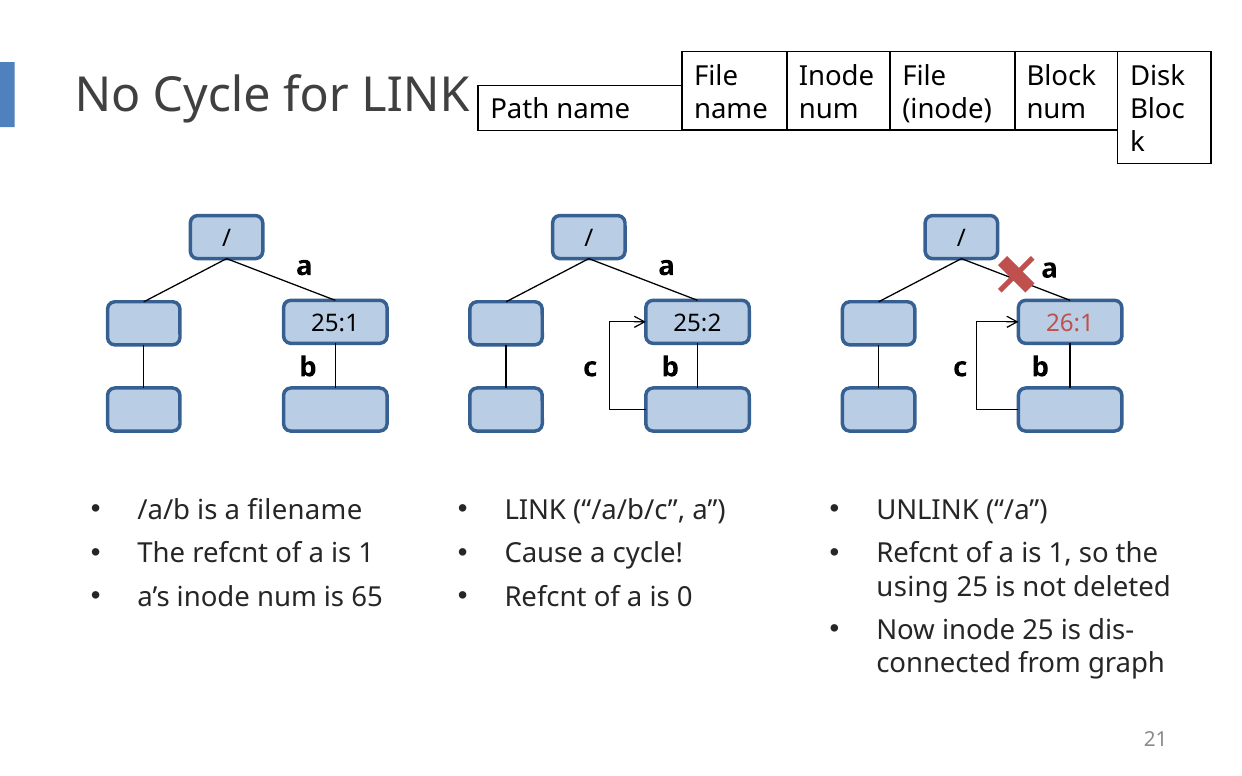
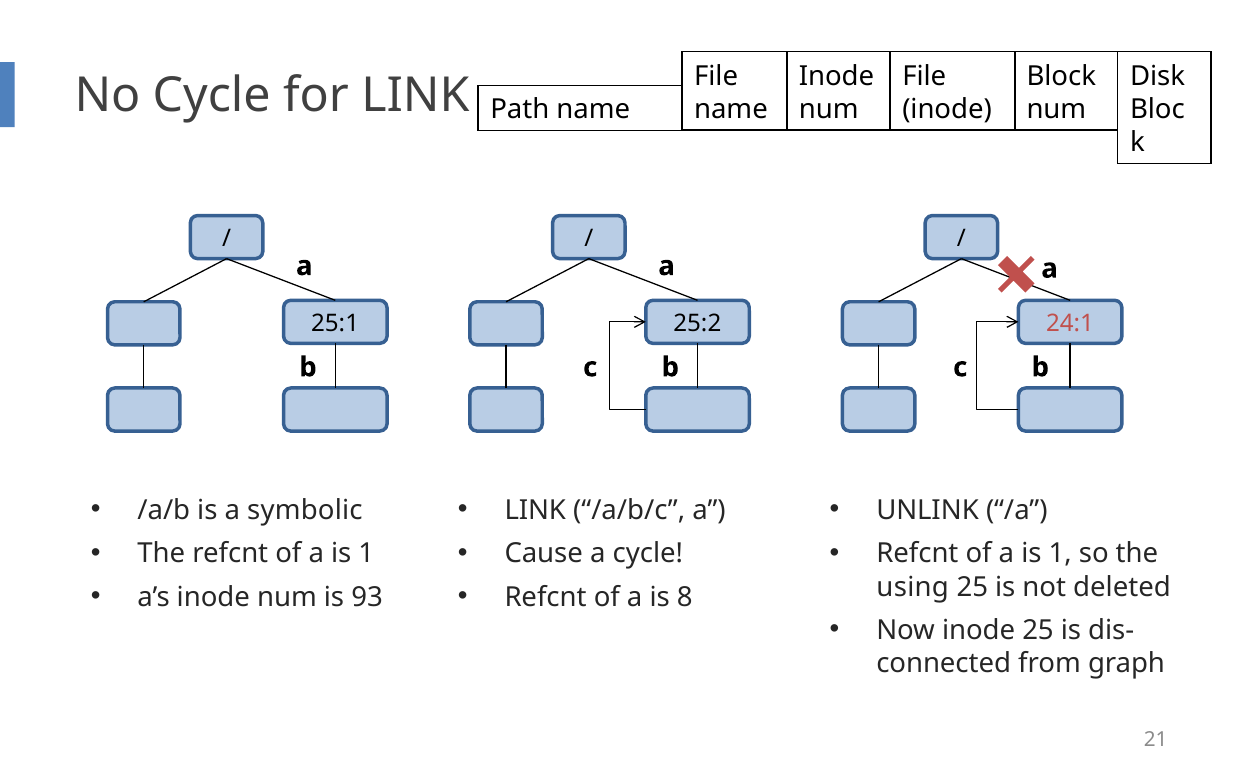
26:1: 26:1 -> 24:1
filename: filename -> symbolic
65: 65 -> 93
0: 0 -> 8
